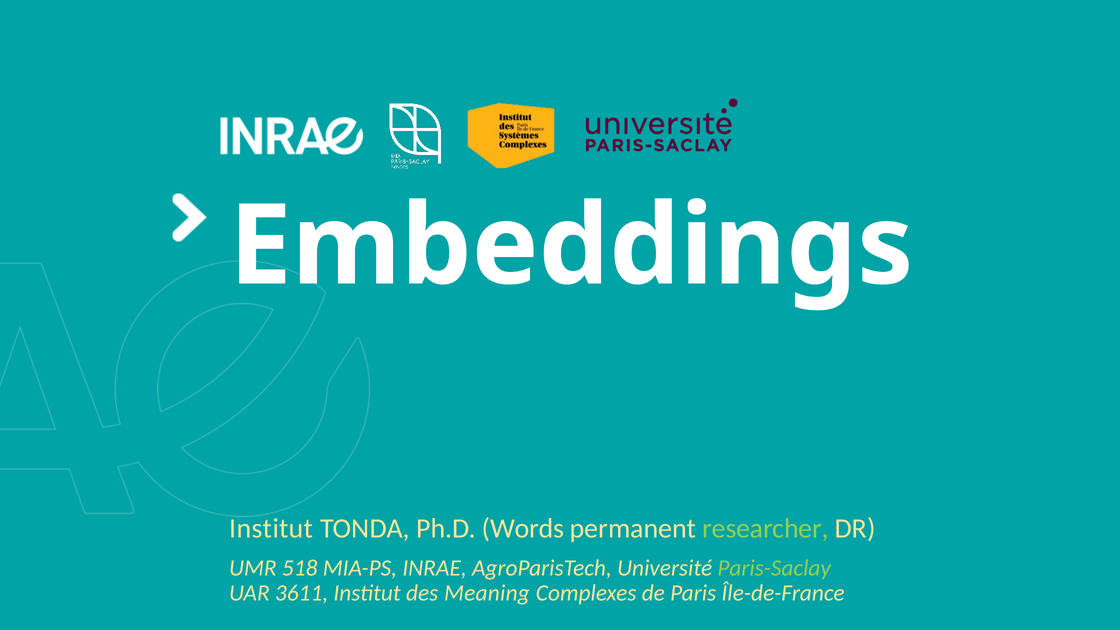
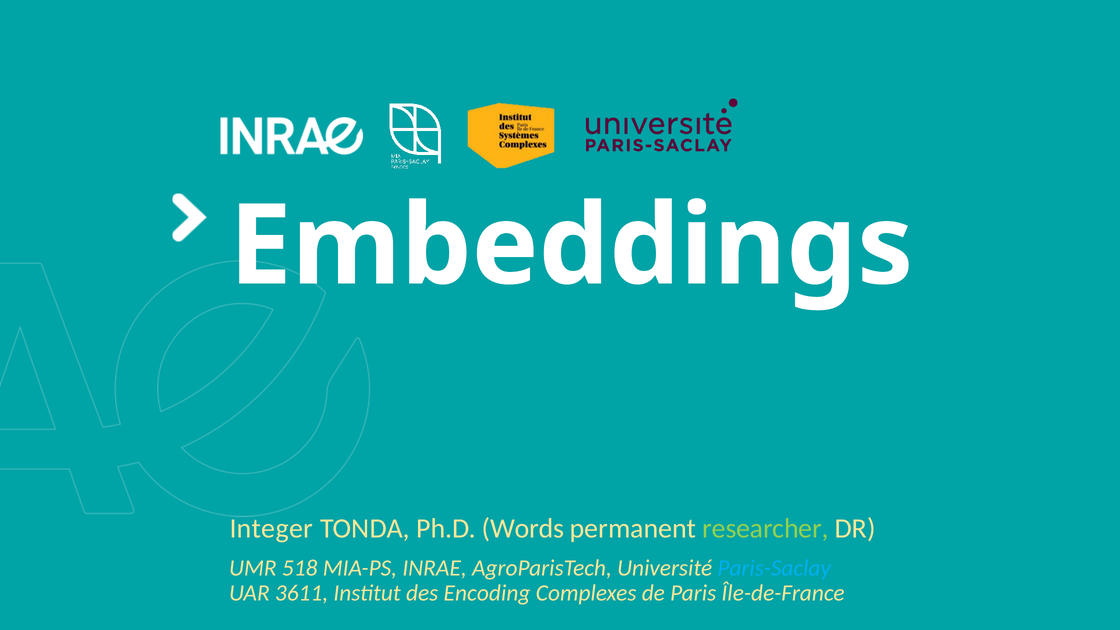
Institut at (271, 529): Institut -> Integer
Paris-Saclay at (774, 568) colour: light green -> light blue
Meaning: Meaning -> Encoding
